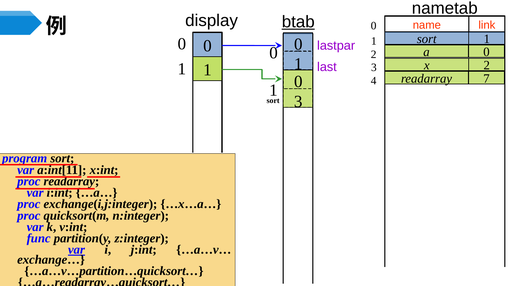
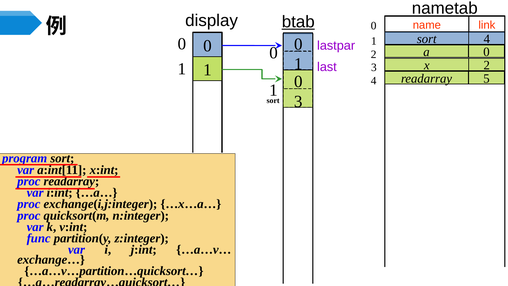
1 at (487, 39): 1 -> 4
7: 7 -> 5
var at (76, 250) underline: present -> none
